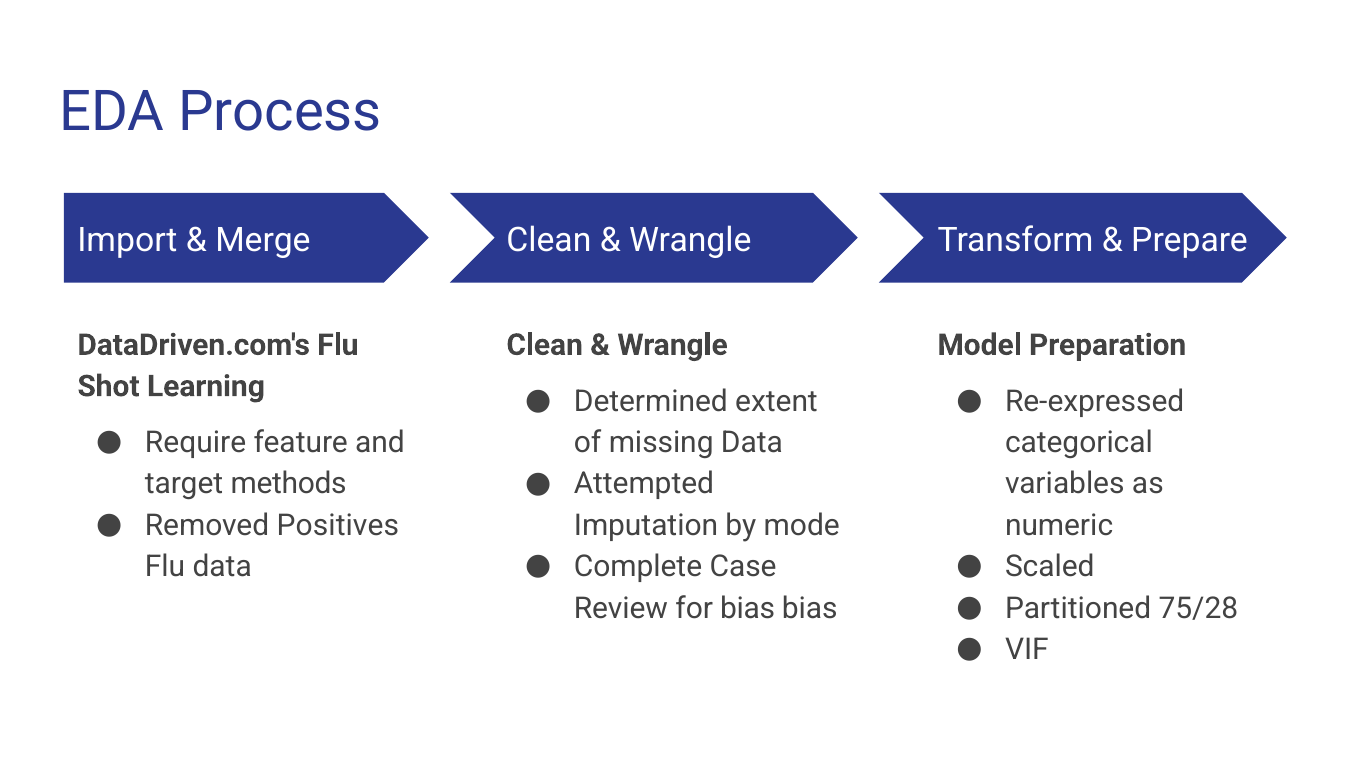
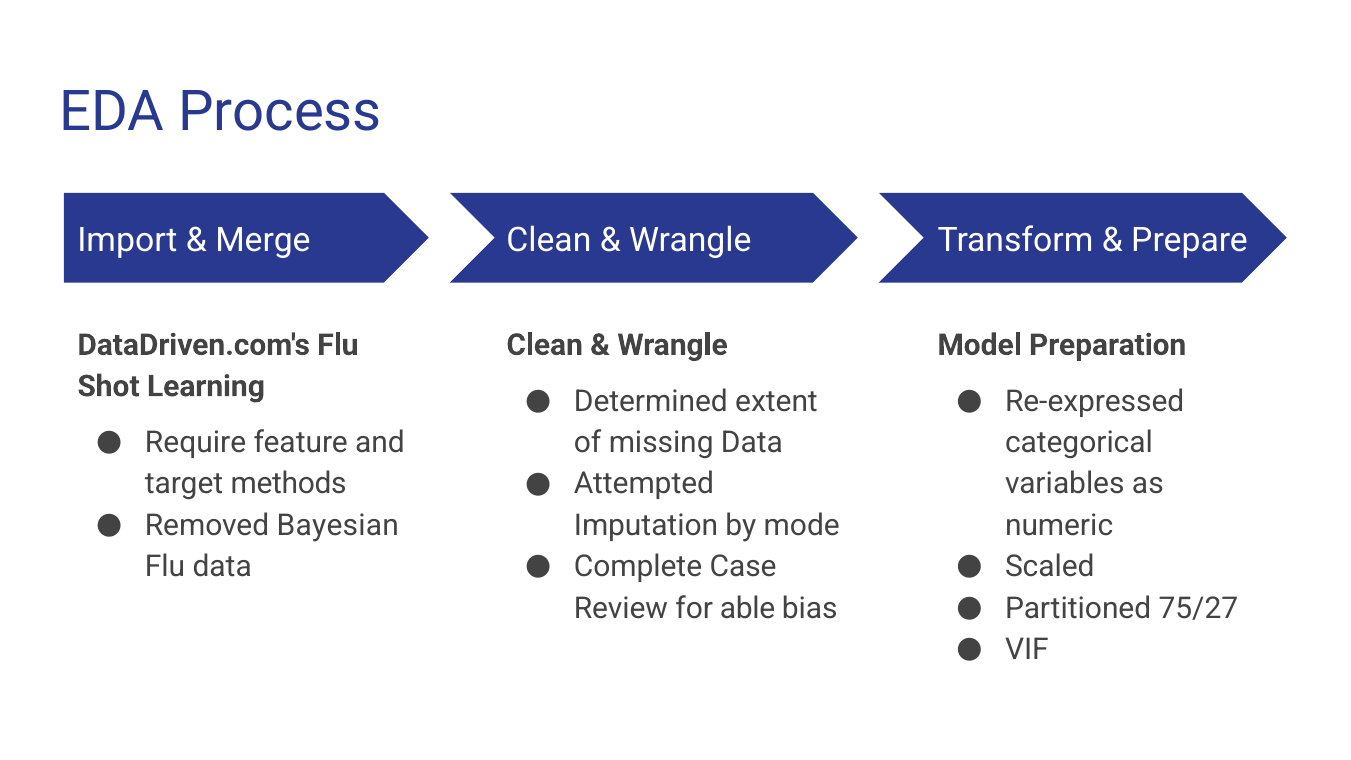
Positives: Positives -> Bayesian
75/28: 75/28 -> 75/27
for bias: bias -> able
